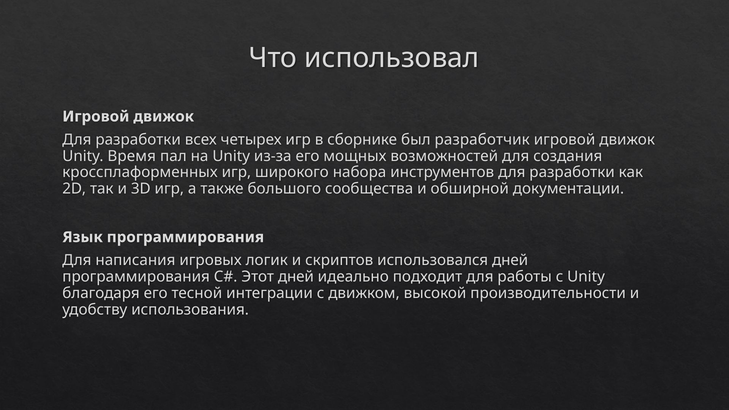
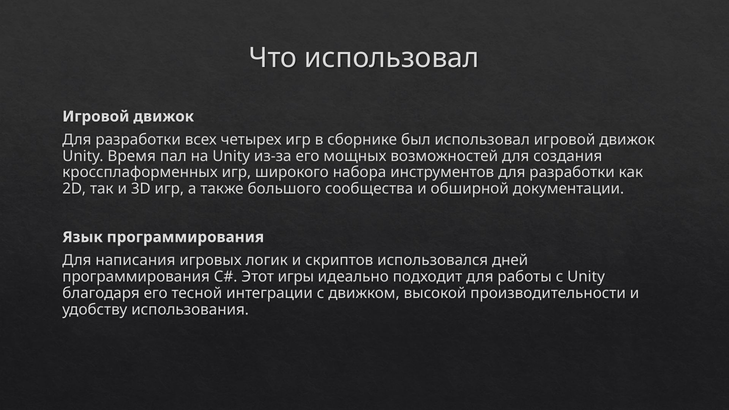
был разработчик: разработчик -> использовал
Этот дней: дней -> игры
